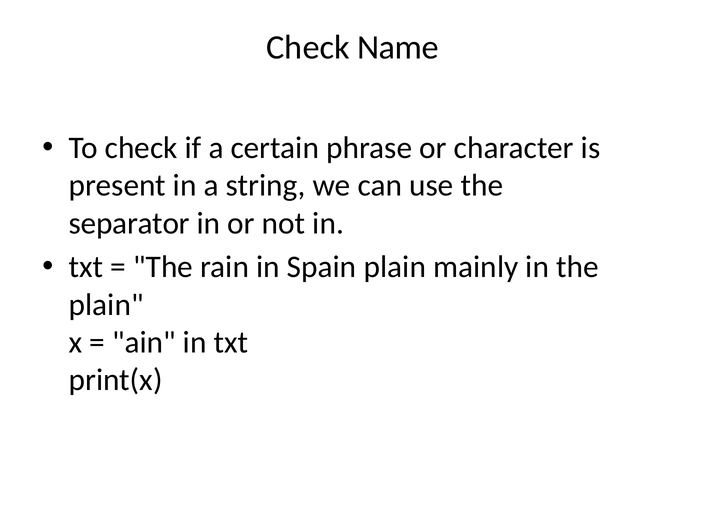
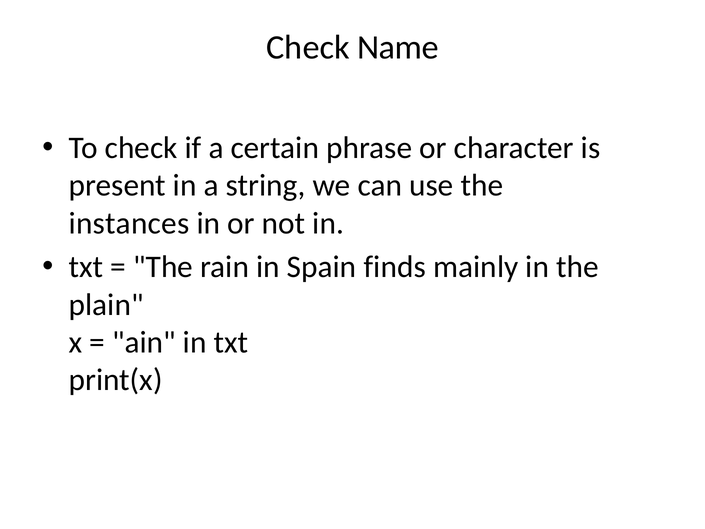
separator: separator -> instances
Spain plain: plain -> finds
